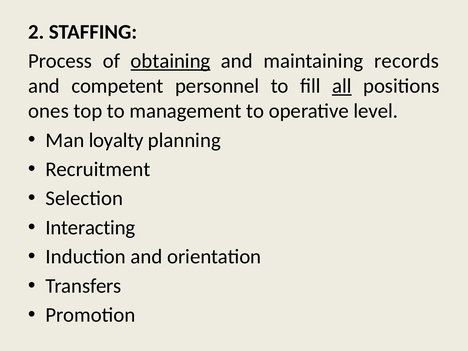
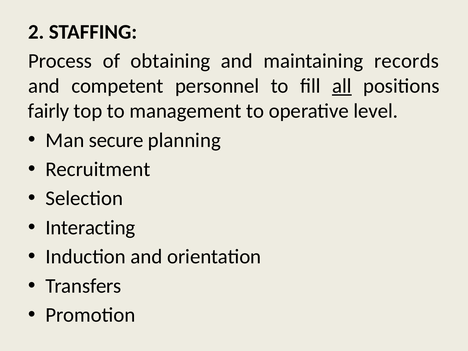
obtaining underline: present -> none
ones: ones -> fairly
loyalty: loyalty -> secure
